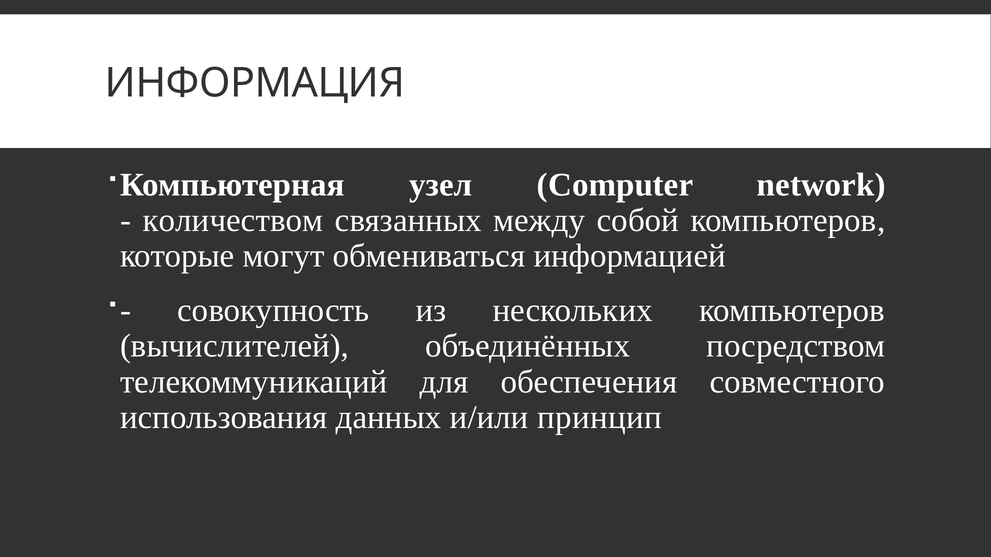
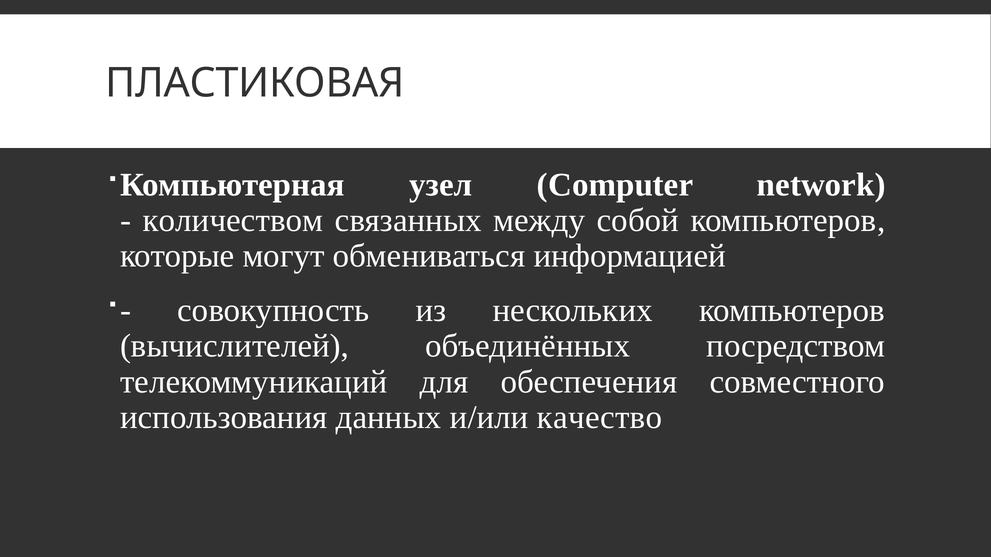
ИНФОРМАЦИЯ: ИНФОРМАЦИЯ -> ПЛАСТИКОВАЯ
принцип: принцип -> качество
